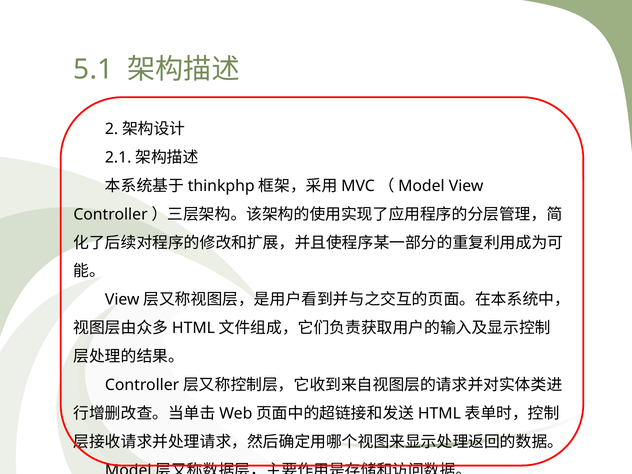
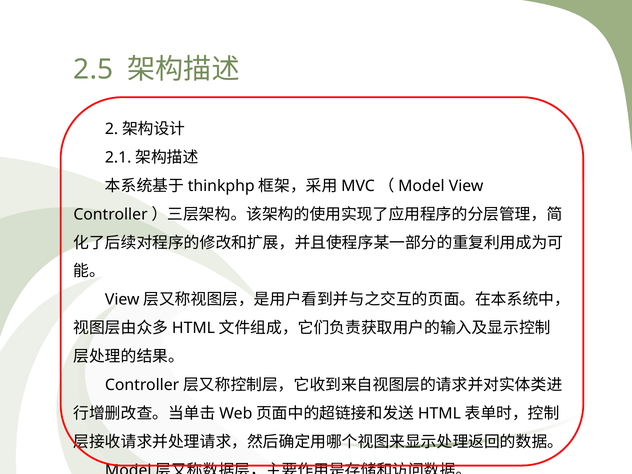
5.1: 5.1 -> 2.5
